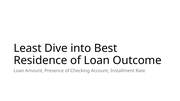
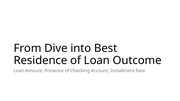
Least: Least -> From
